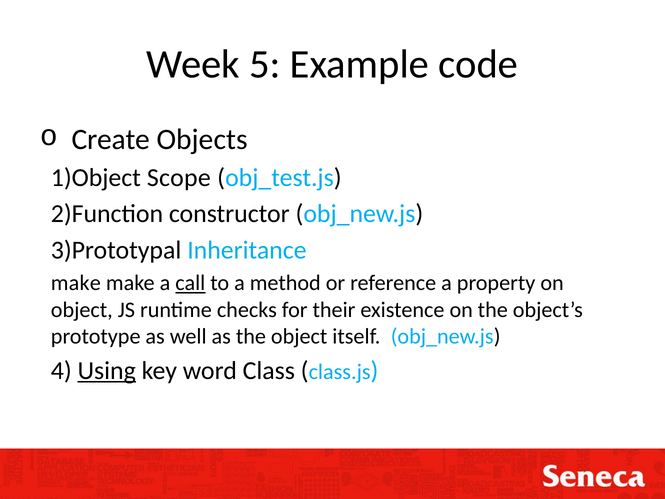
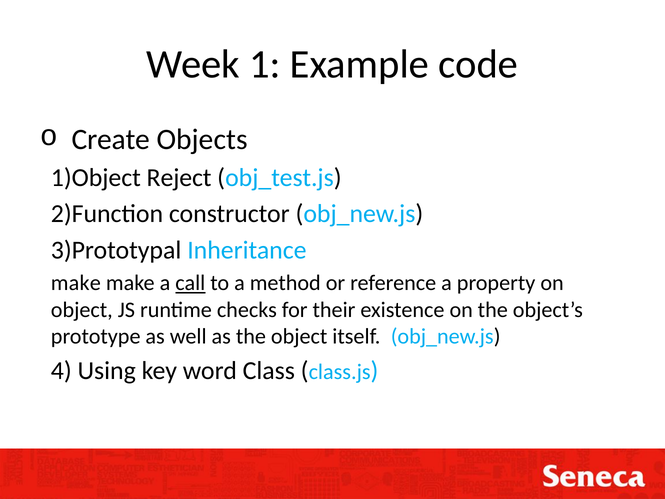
5: 5 -> 1
Scope: Scope -> Reject
Using underline: present -> none
